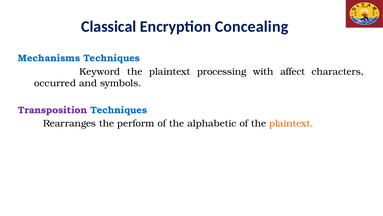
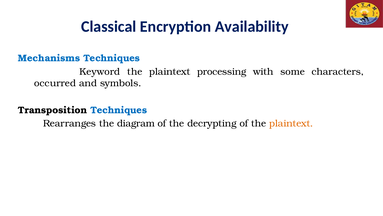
Concealing: Concealing -> Availability
affect: affect -> some
Transposition colour: purple -> black
perform: perform -> diagram
alphabetic: alphabetic -> decrypting
